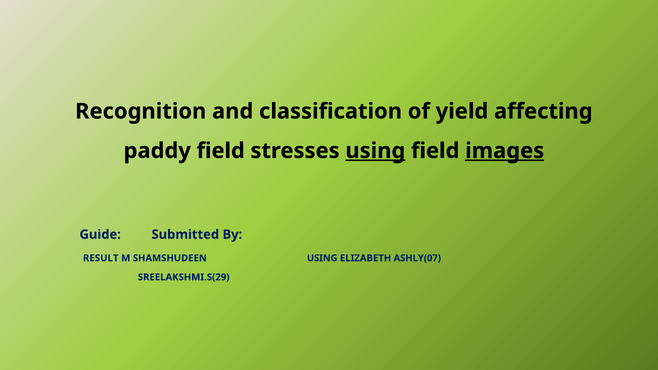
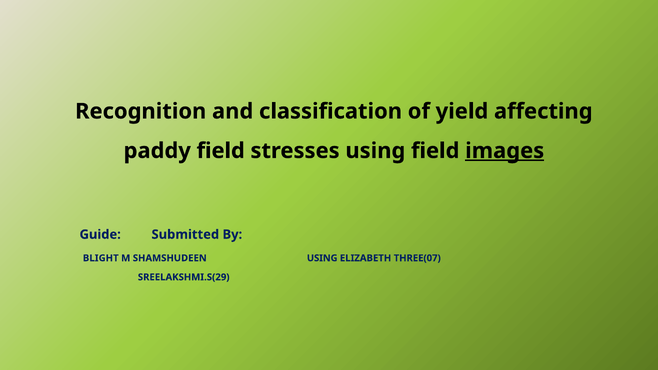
using at (375, 151) underline: present -> none
RESULT: RESULT -> BLIGHT
ASHLY(07: ASHLY(07 -> THREE(07
